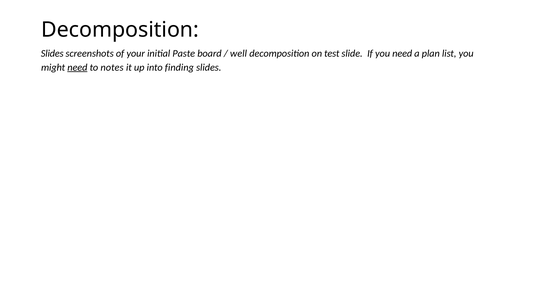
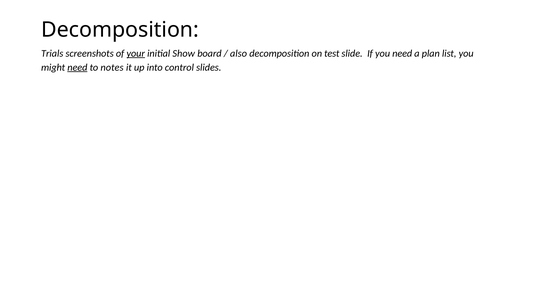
Slides at (52, 53): Slides -> Trials
your underline: none -> present
Paste: Paste -> Show
well: well -> also
finding: finding -> control
